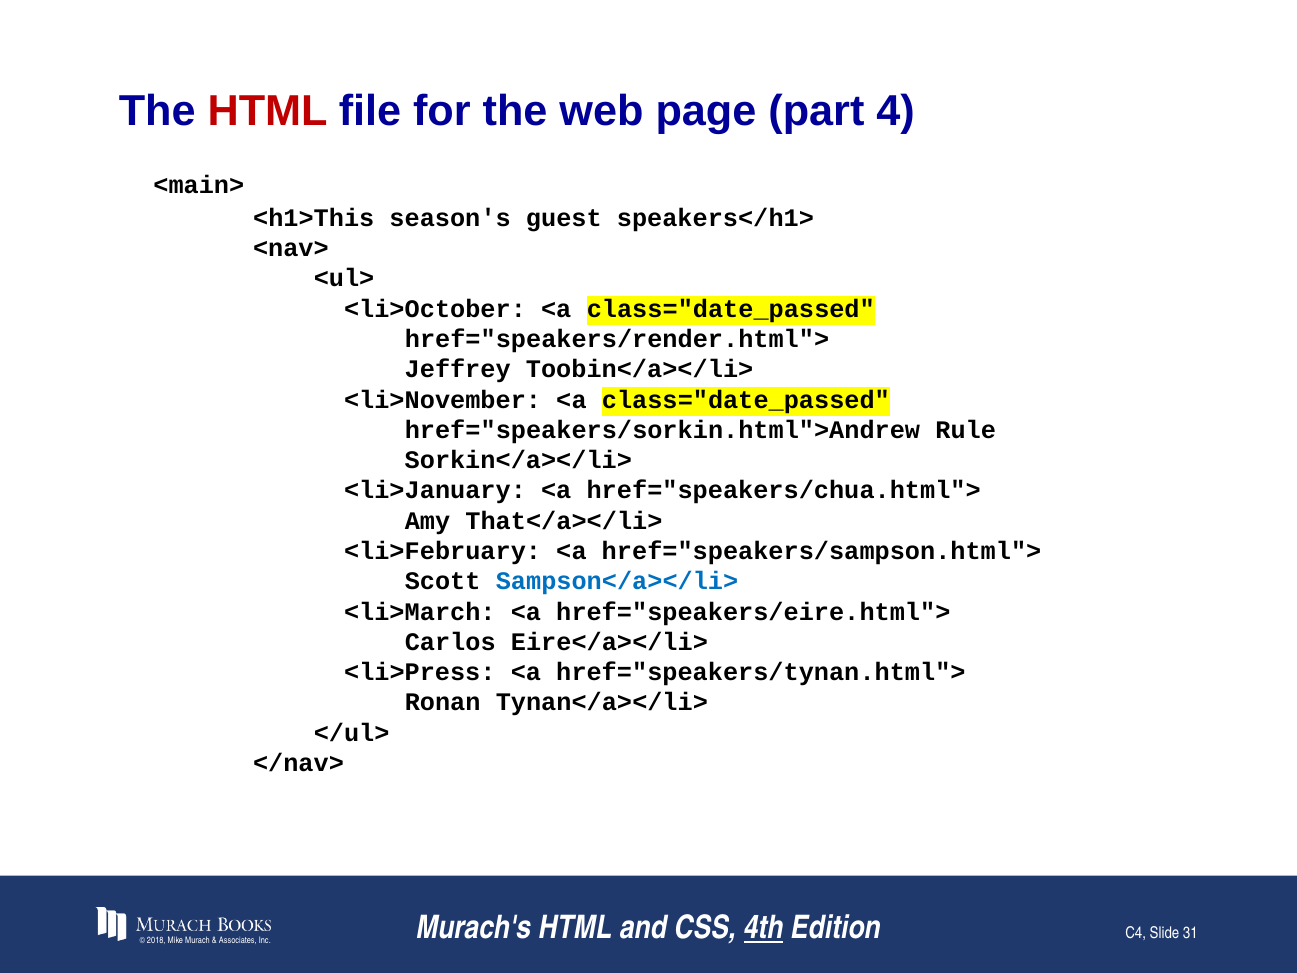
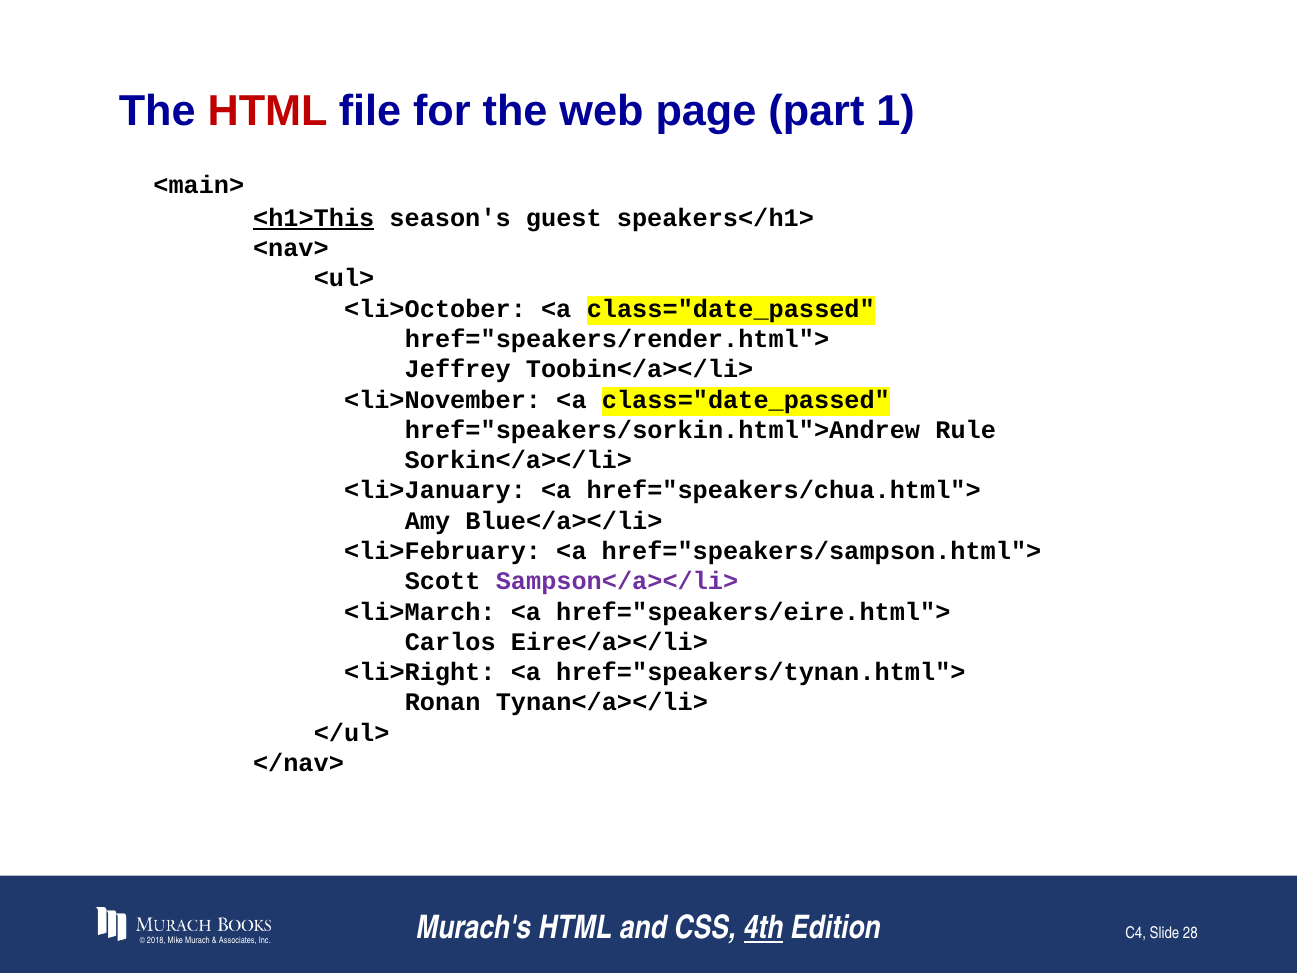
4: 4 -> 1
<h1>This underline: none -> present
That</a></li>: That</a></li> -> Blue</a></li>
Sampson</a></li> colour: blue -> purple
<li>Press: <li>Press -> <li>Right
31: 31 -> 28
